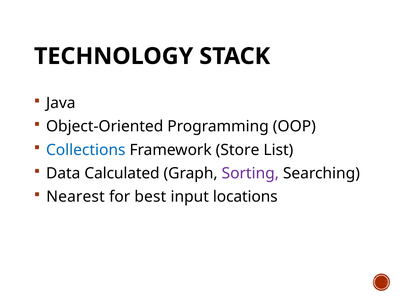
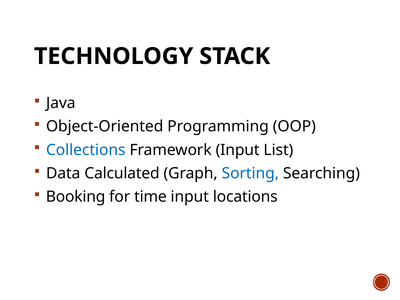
Framework Store: Store -> Input
Sorting colour: purple -> blue
Nearest: Nearest -> Booking
best: best -> time
